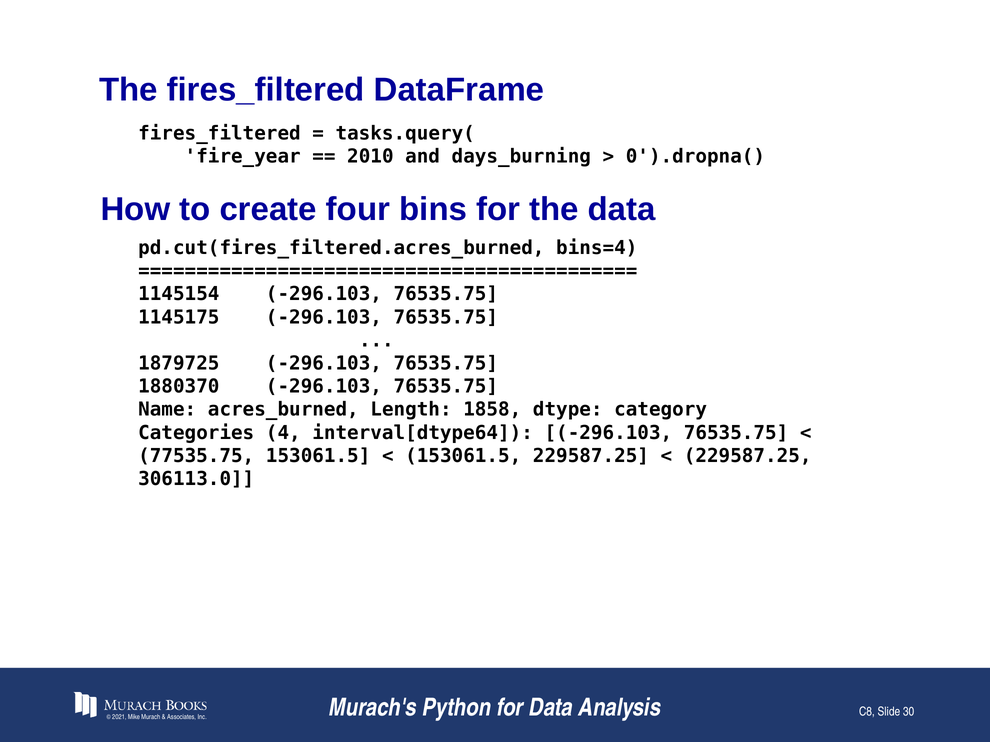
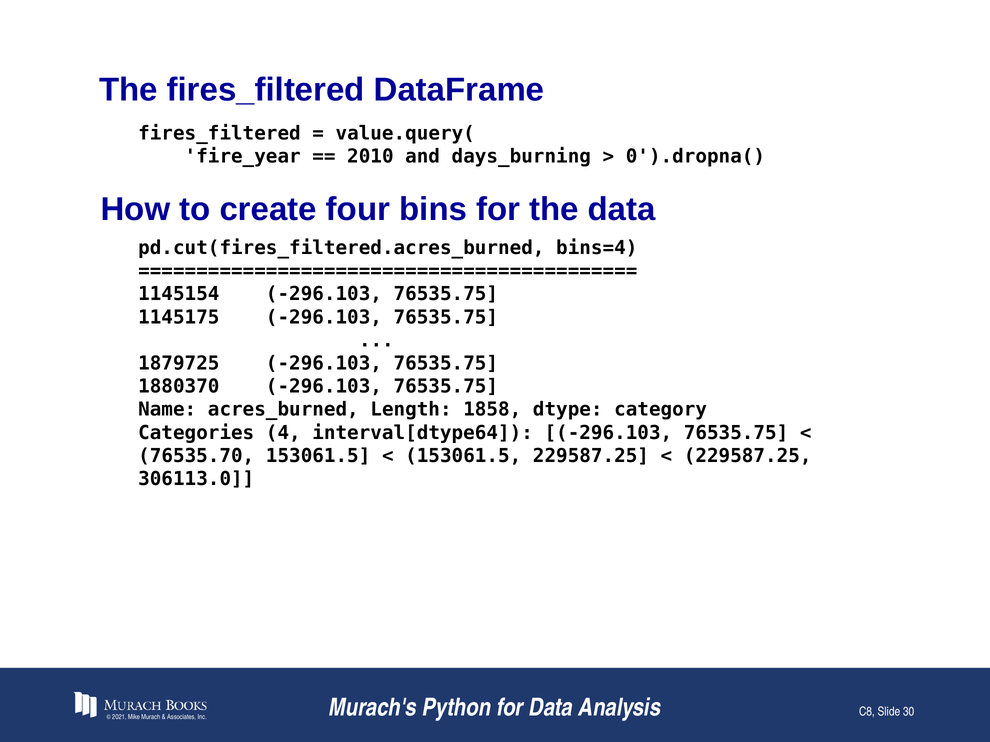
tasks.query(: tasks.query( -> value.query(
77535.75: 77535.75 -> 76535.70
